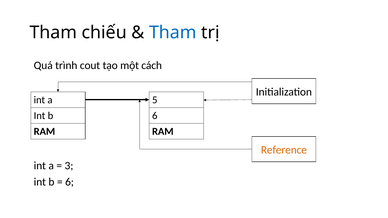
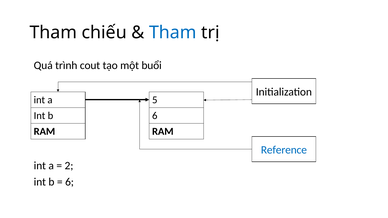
cách: cách -> buổi
Reference colour: orange -> blue
3: 3 -> 2
